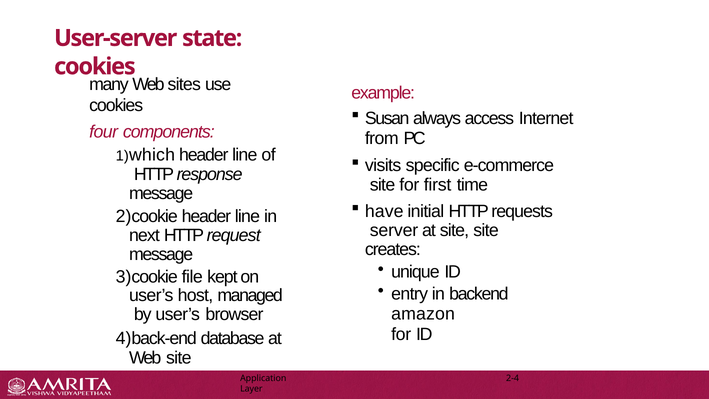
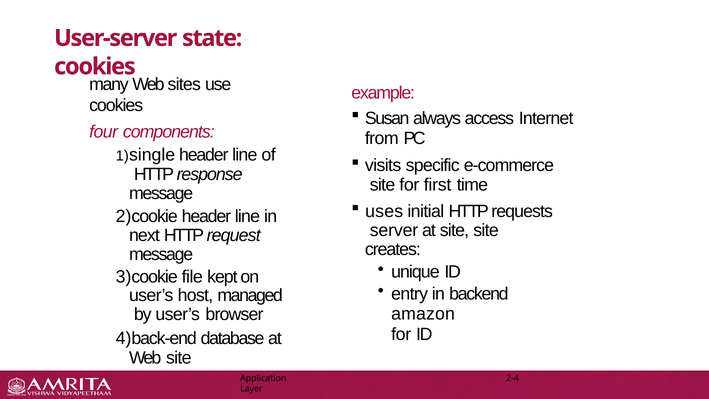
which: which -> single
have: have -> uses
